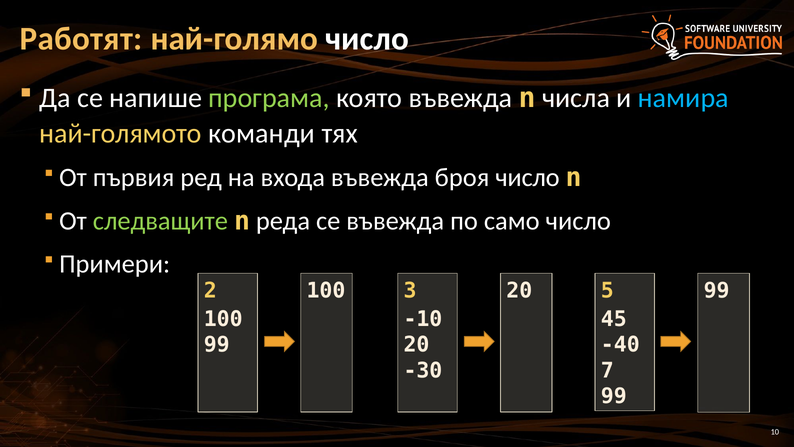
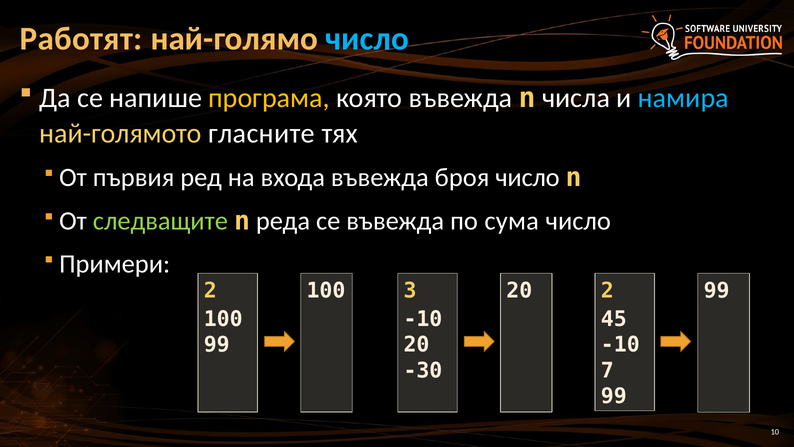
число at (367, 39) colour: white -> light blue
програма colour: light green -> yellow
команди: команди -> гласните
само: само -> сума
100 5: 5 -> 2
-40 at (620, 345): -40 -> -10
